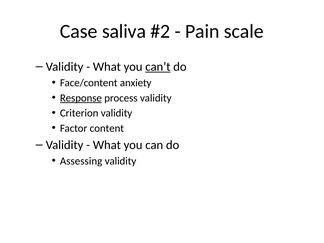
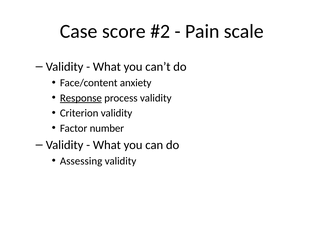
saliva: saliva -> score
can’t underline: present -> none
content: content -> number
